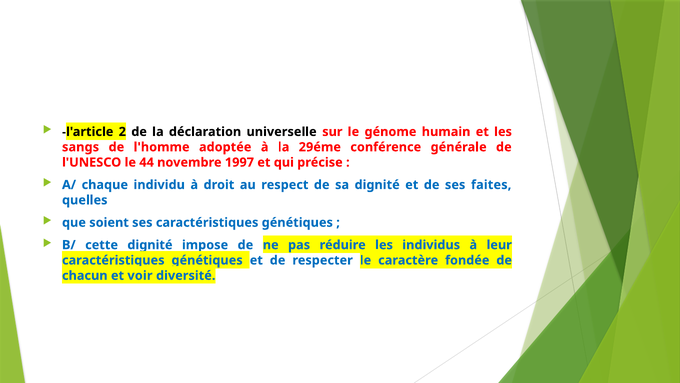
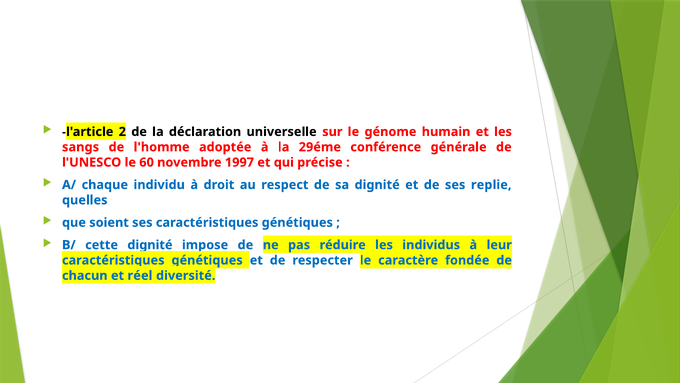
44: 44 -> 60
faites: faites -> replie
voir: voir -> réel
